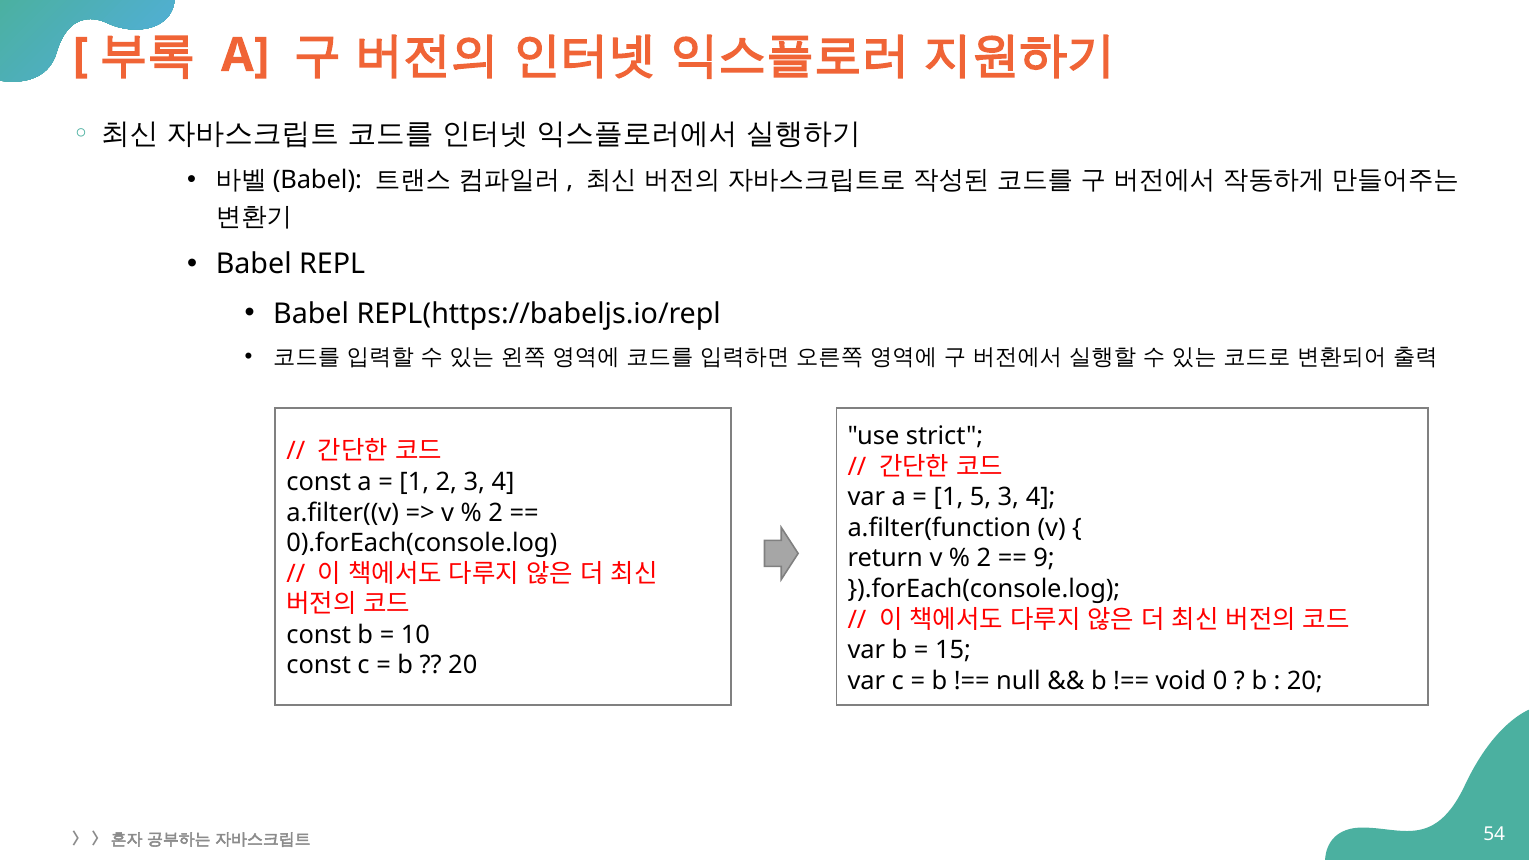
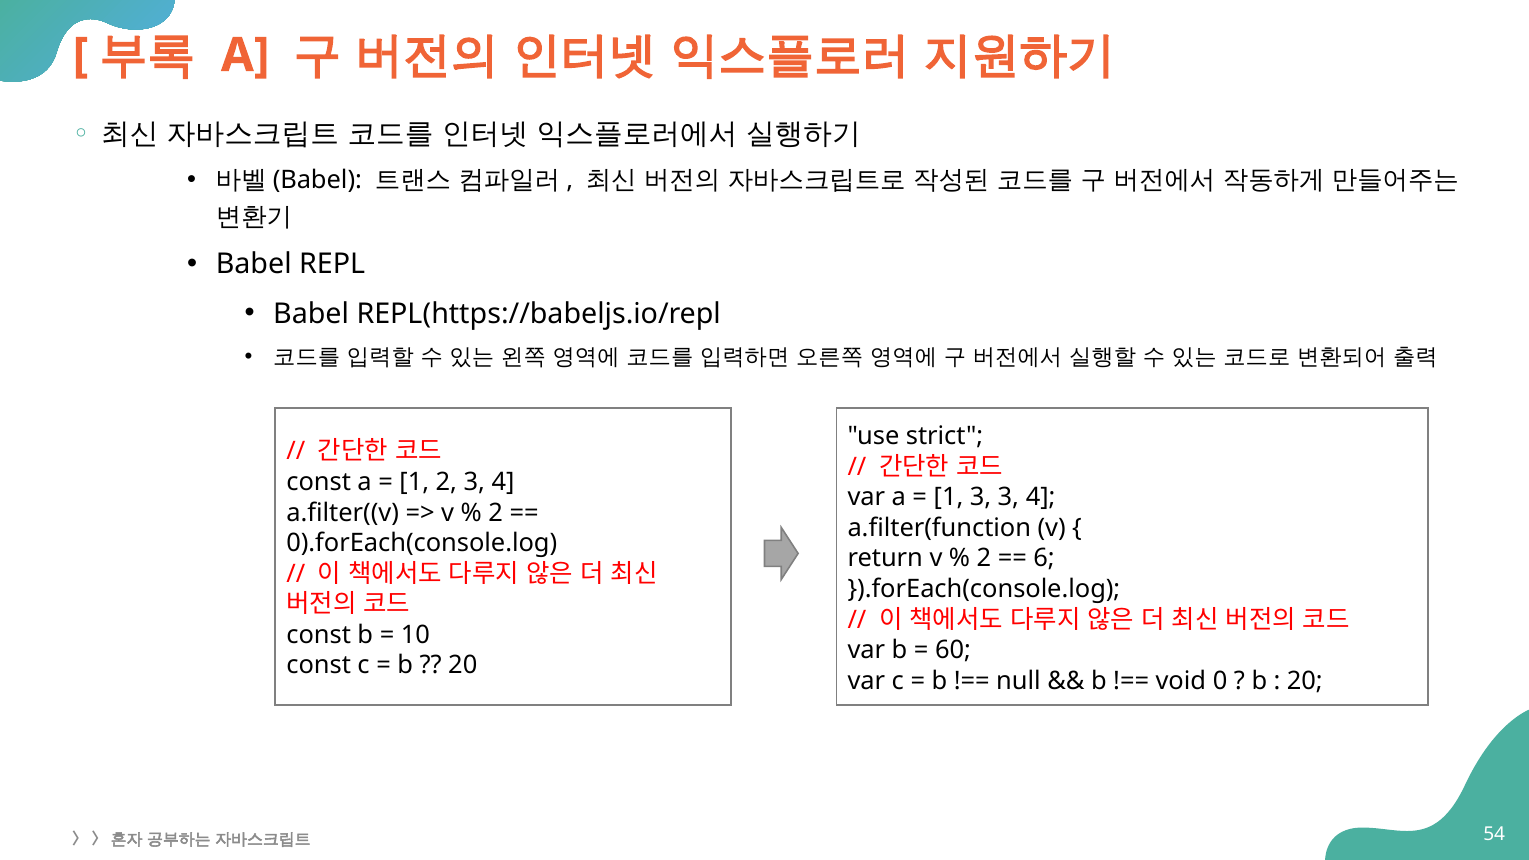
1 5: 5 -> 3
9: 9 -> 6
15: 15 -> 60
